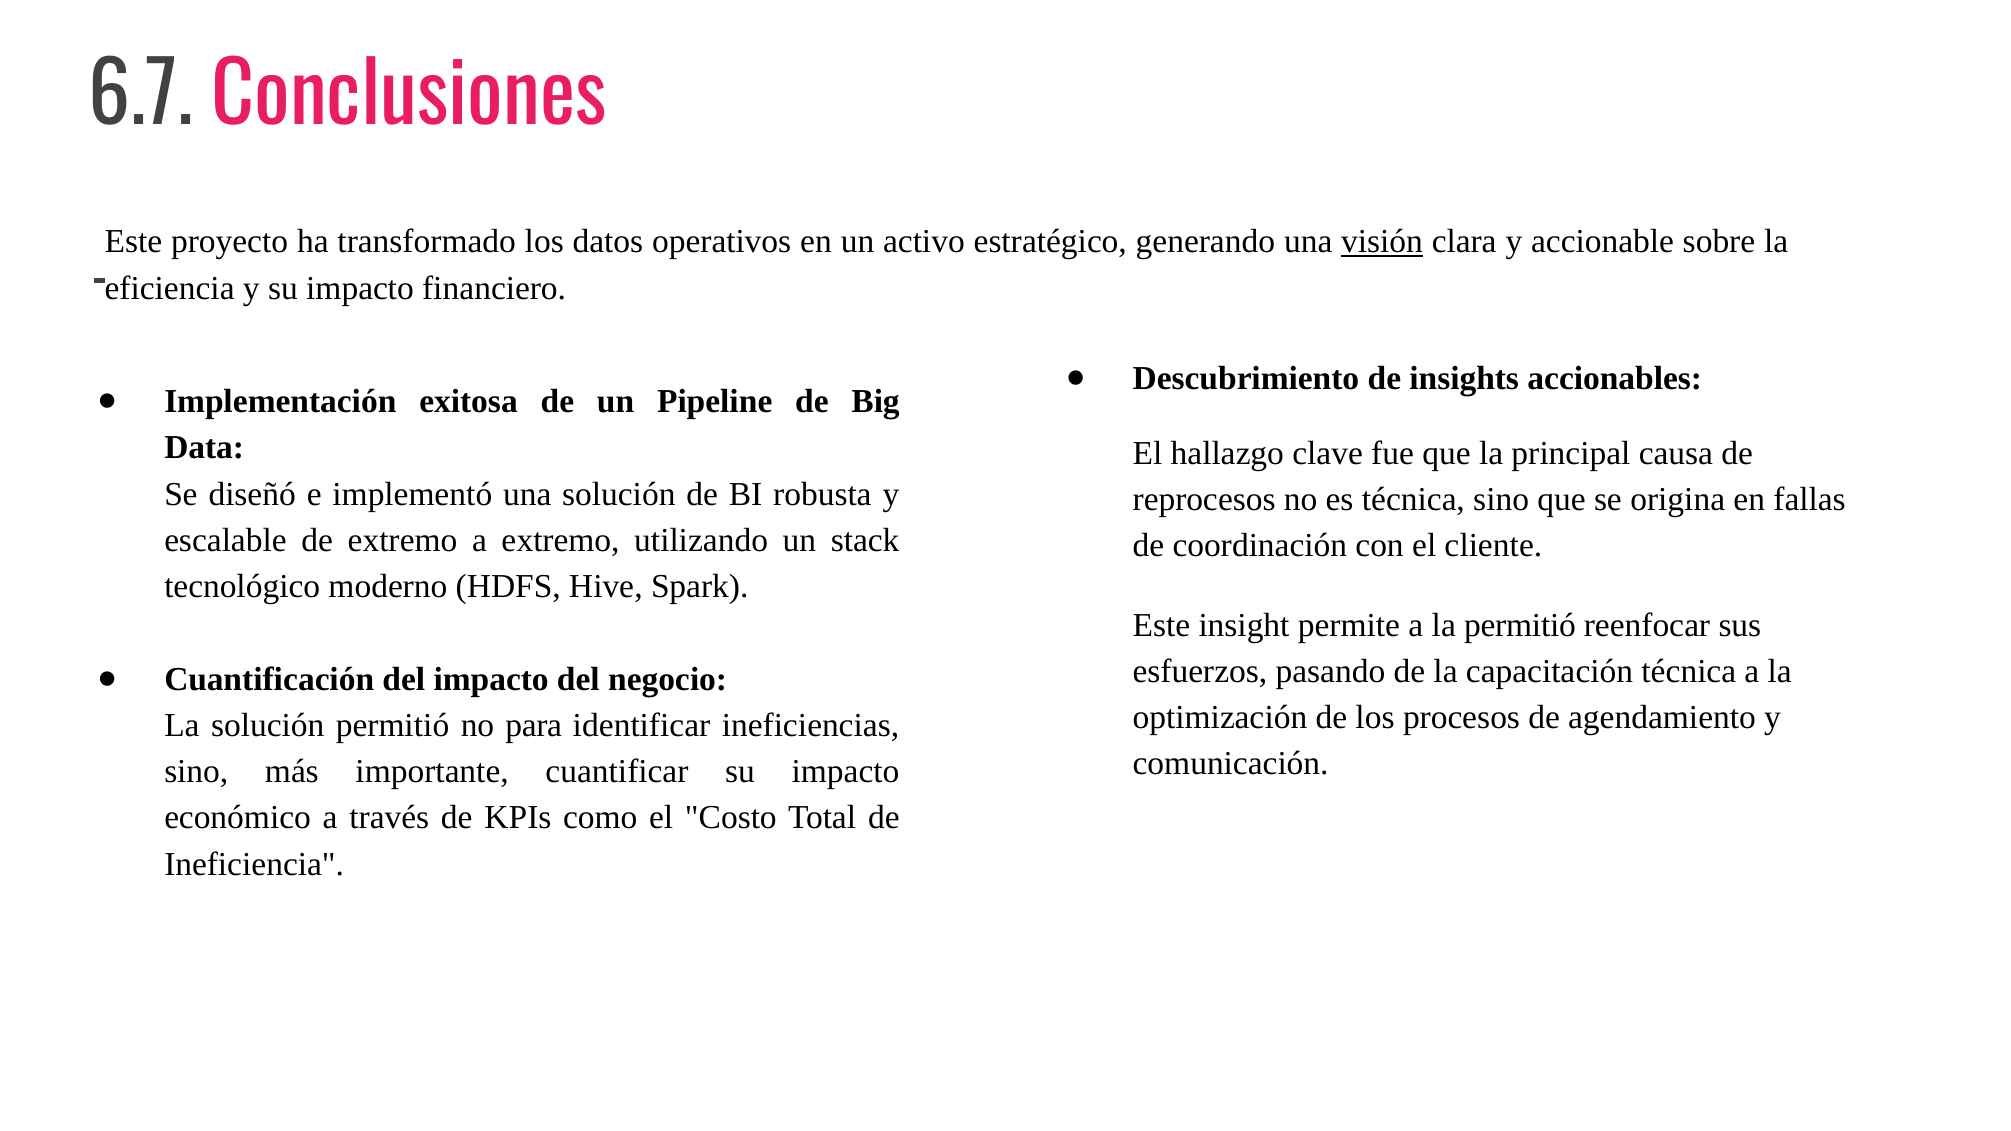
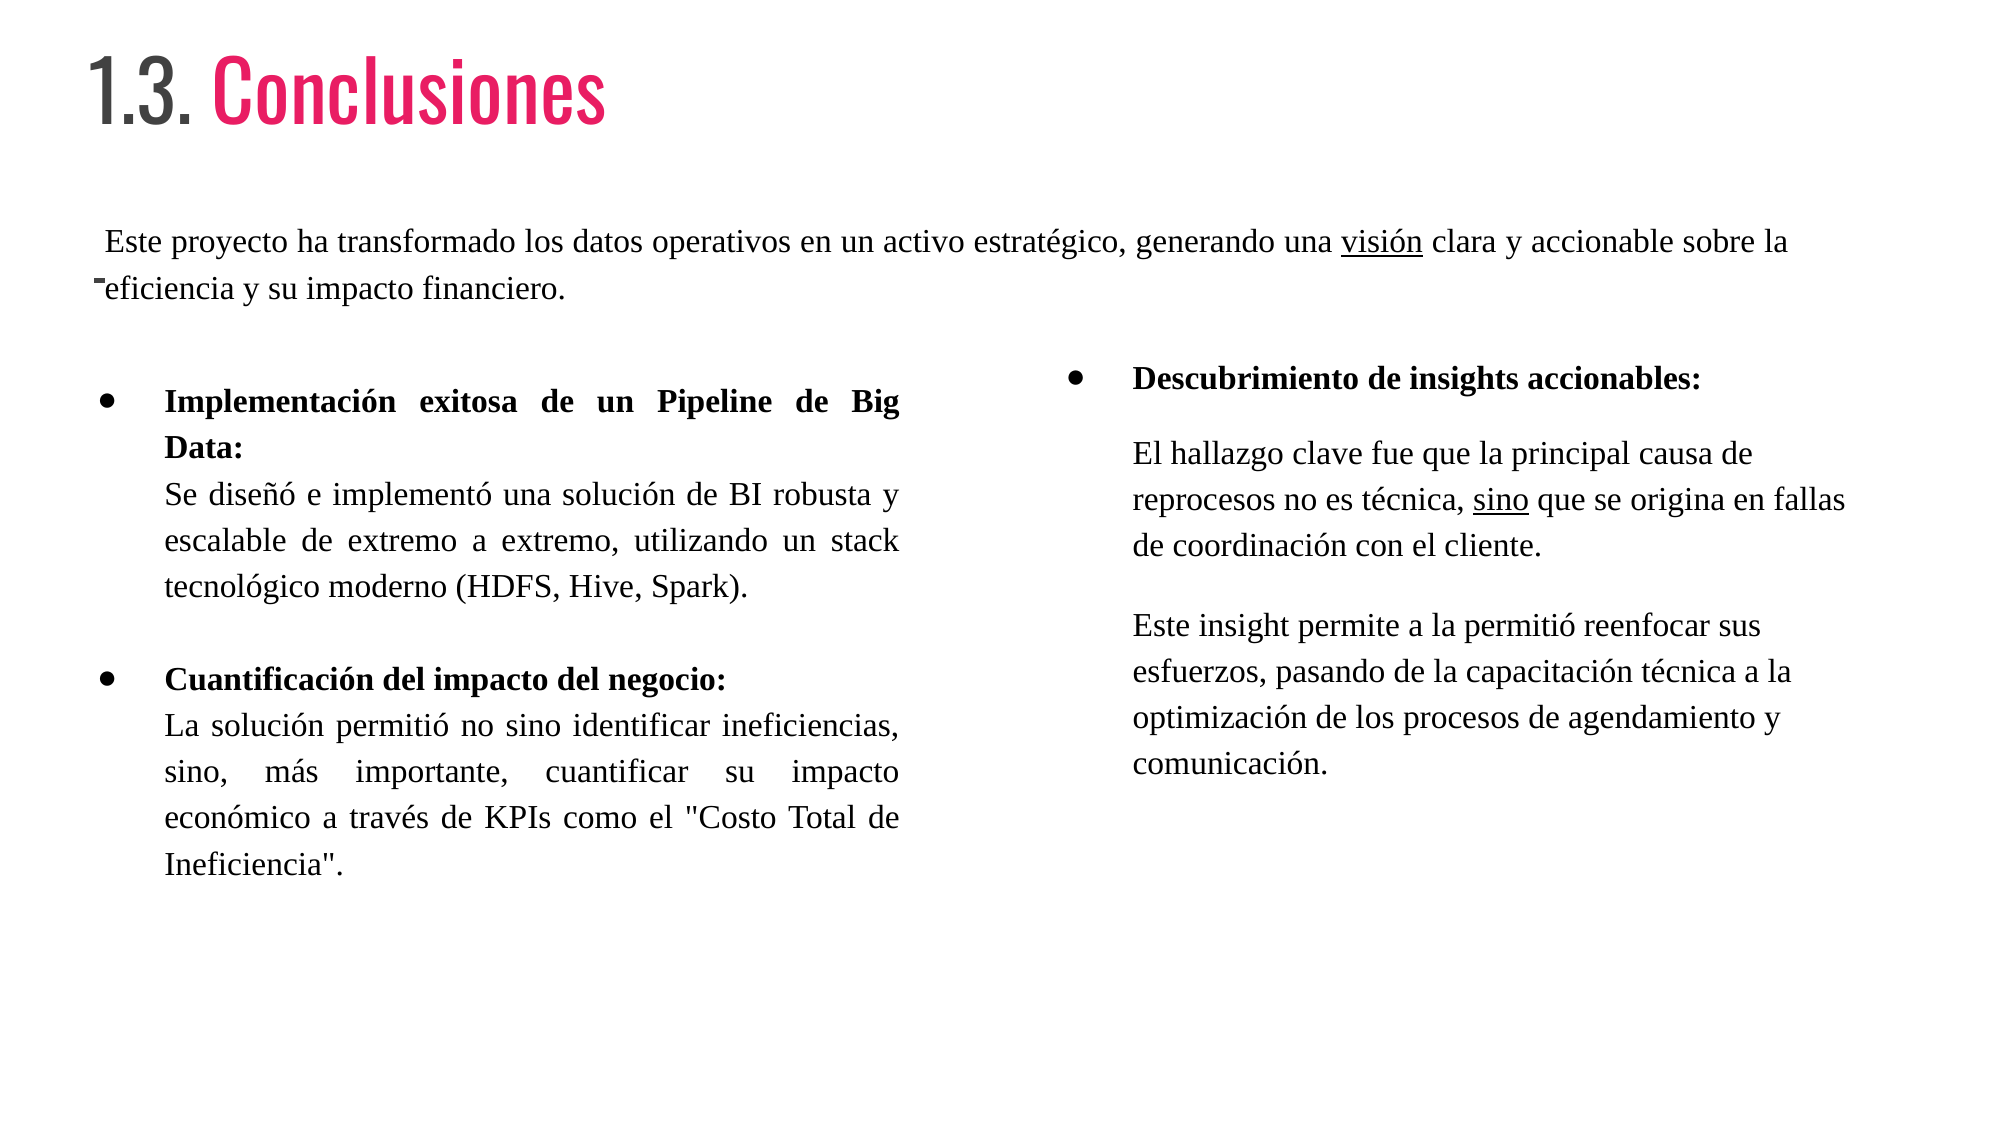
6.7: 6.7 -> 1.3
sino at (1501, 499) underline: none -> present
no para: para -> sino
